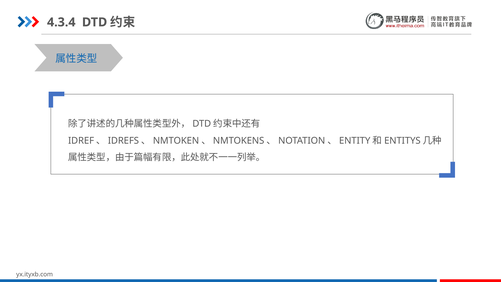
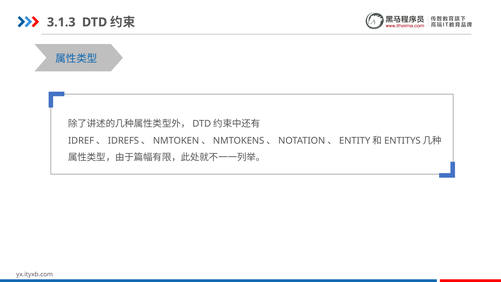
4.3.4: 4.3.4 -> 3.1.3
